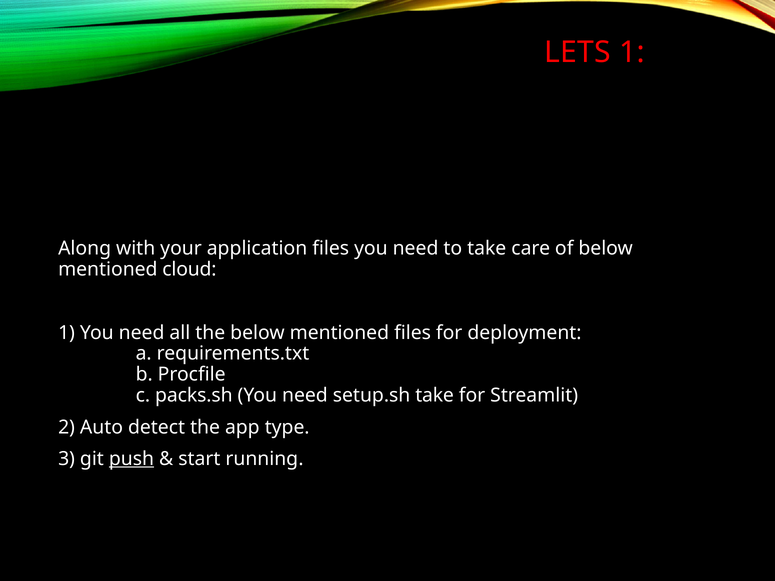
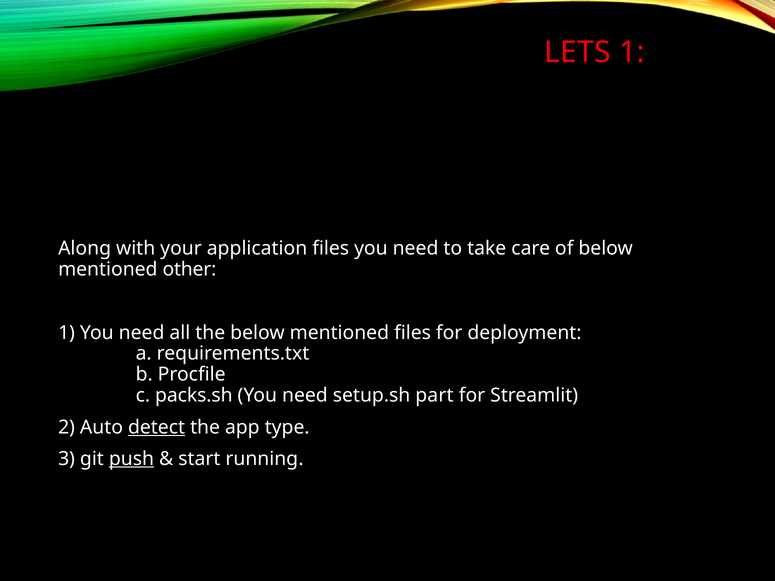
cloud: cloud -> other
setup.sh take: take -> part
detect underline: none -> present
